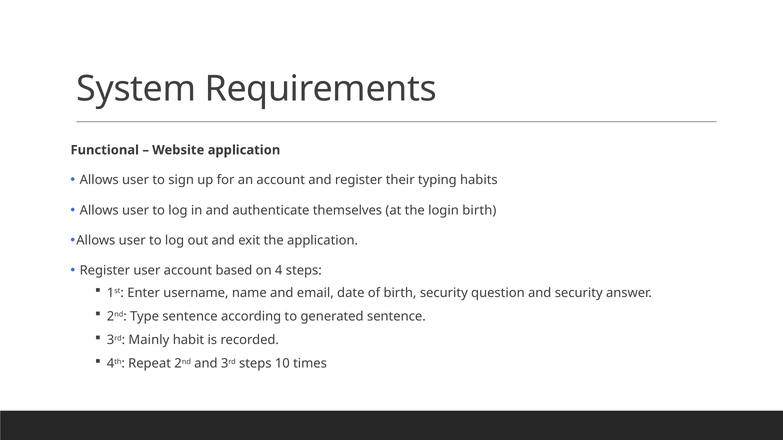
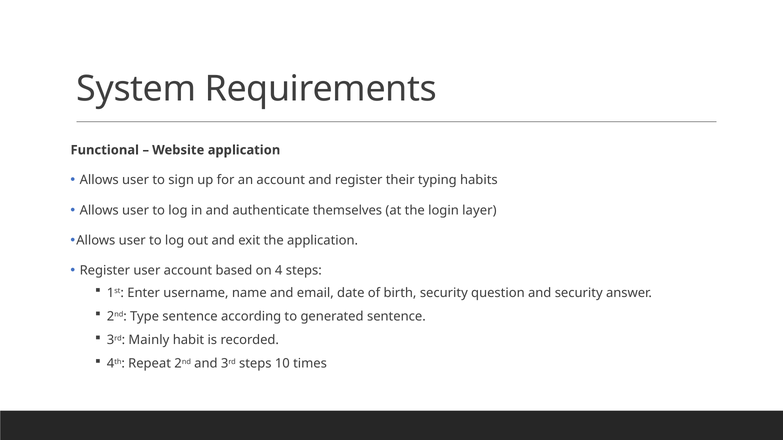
login birth: birth -> layer
